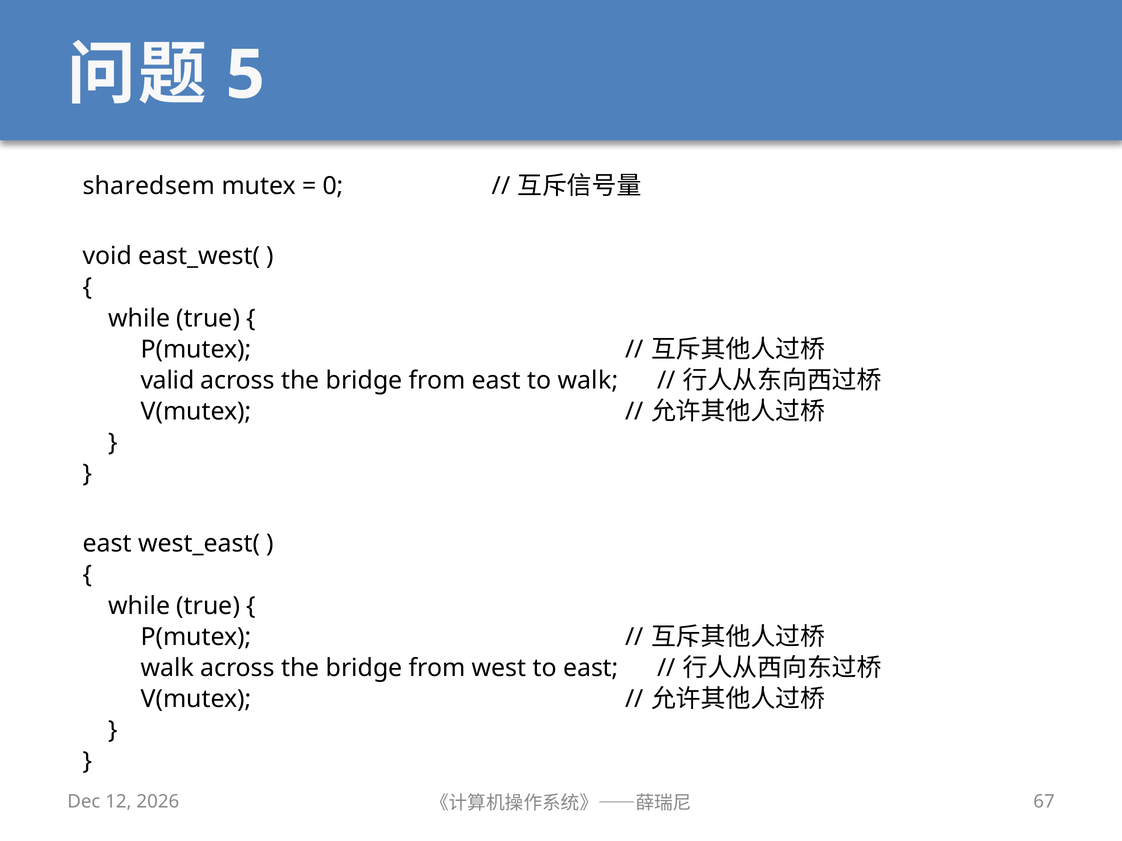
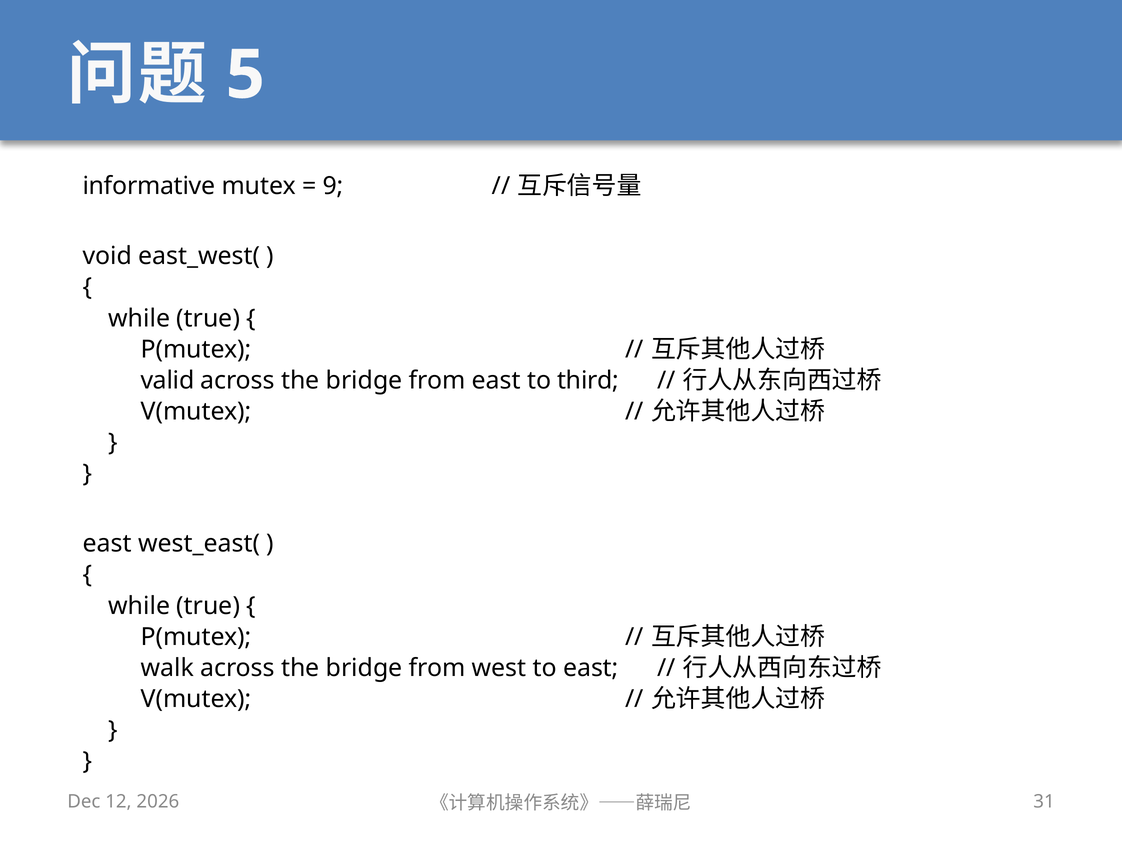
sharedsem: sharedsem -> informative
0: 0 -> 9
to walk: walk -> third
67: 67 -> 31
